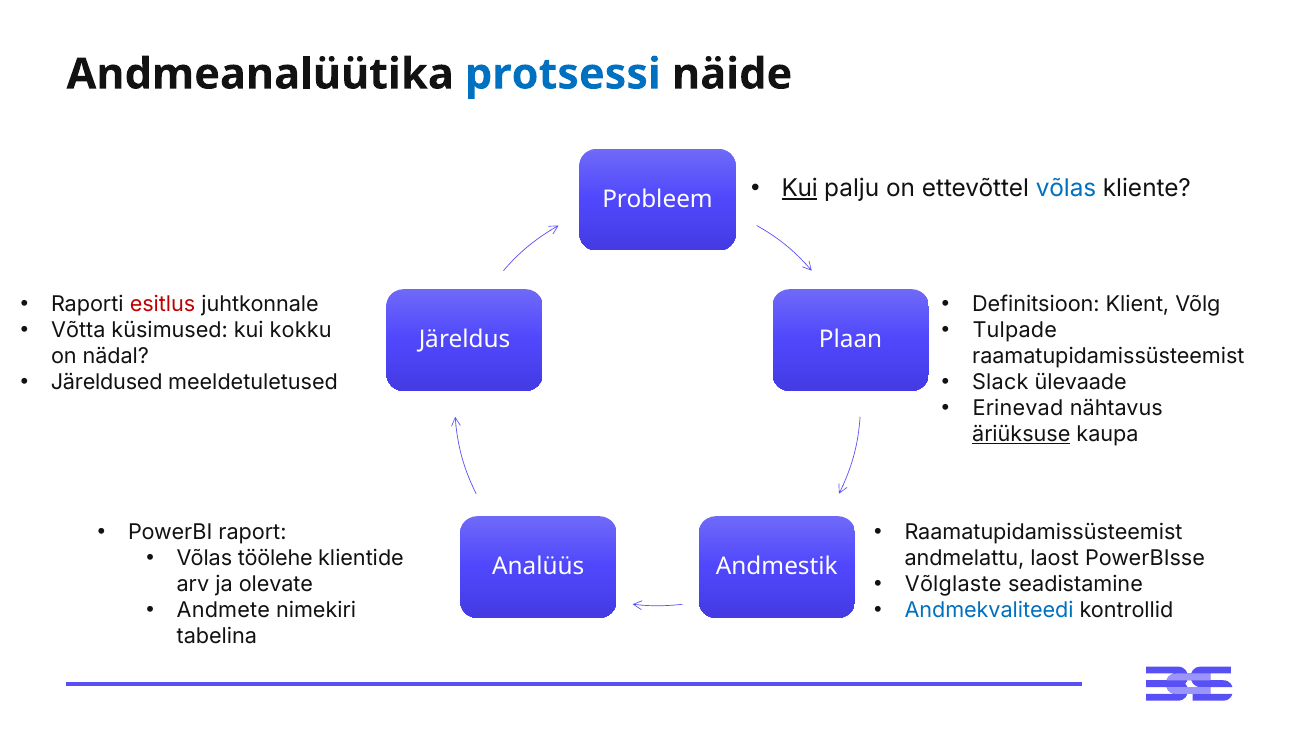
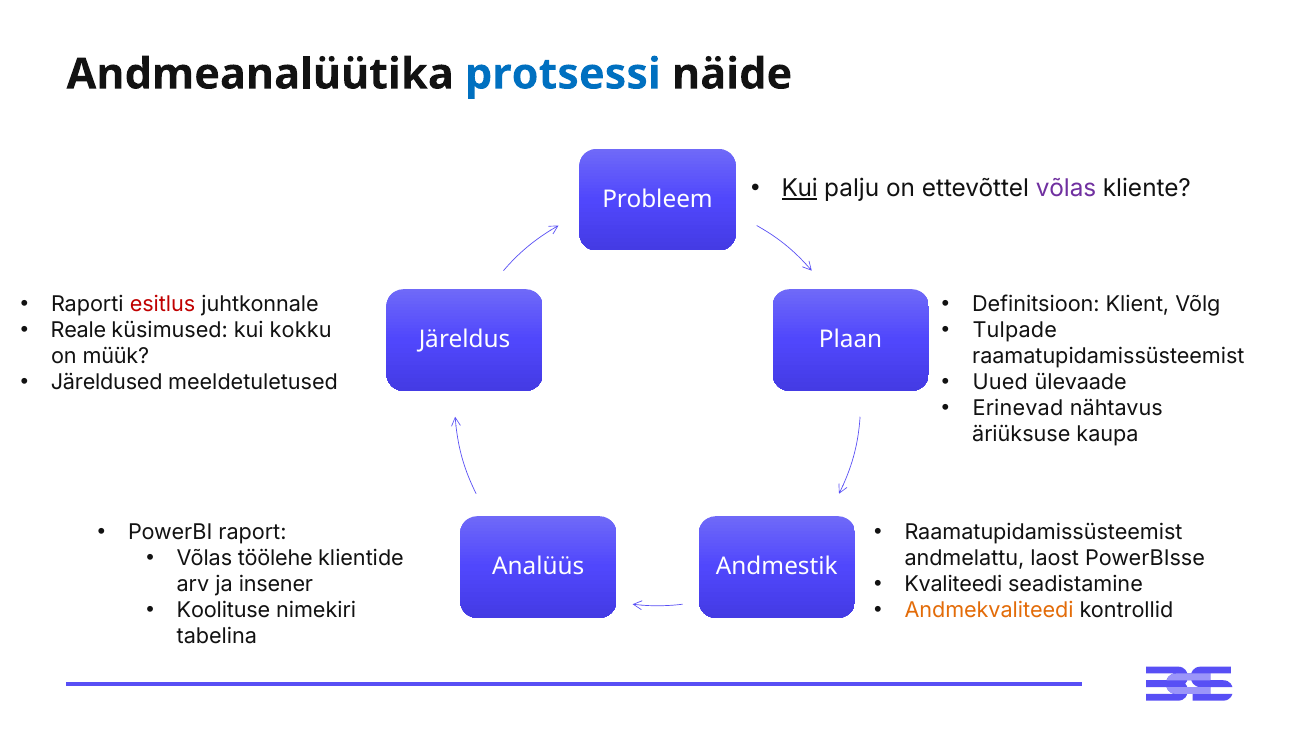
võlas at (1066, 189) colour: blue -> purple
Võtta: Võtta -> Reale
nädal: nädal -> müük
Slack: Slack -> Uued
äriüksuse underline: present -> none
Võlglaste: Võlglaste -> Kvaliteedi
olevate: olevate -> insener
Andmete: Andmete -> Koolituse
Andmekvaliteedi colour: blue -> orange
